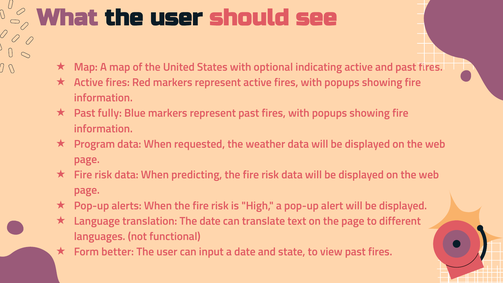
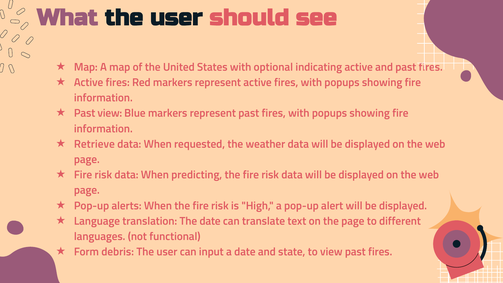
Past fully: fully -> view
Program: Program -> Retrieve
better: better -> debris
